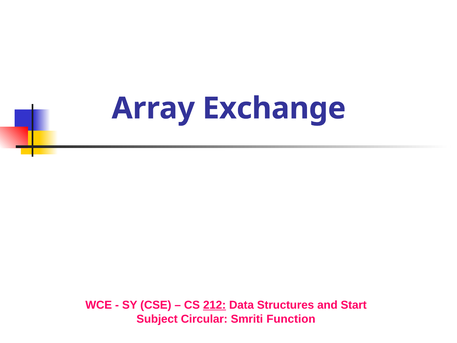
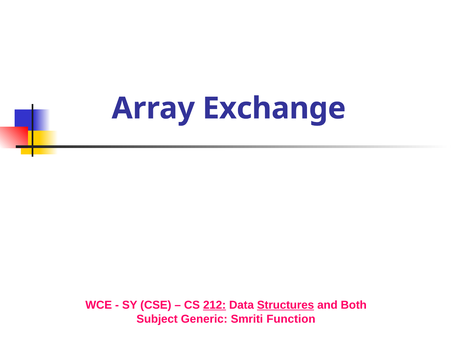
Structures underline: none -> present
Start: Start -> Both
Circular: Circular -> Generic
